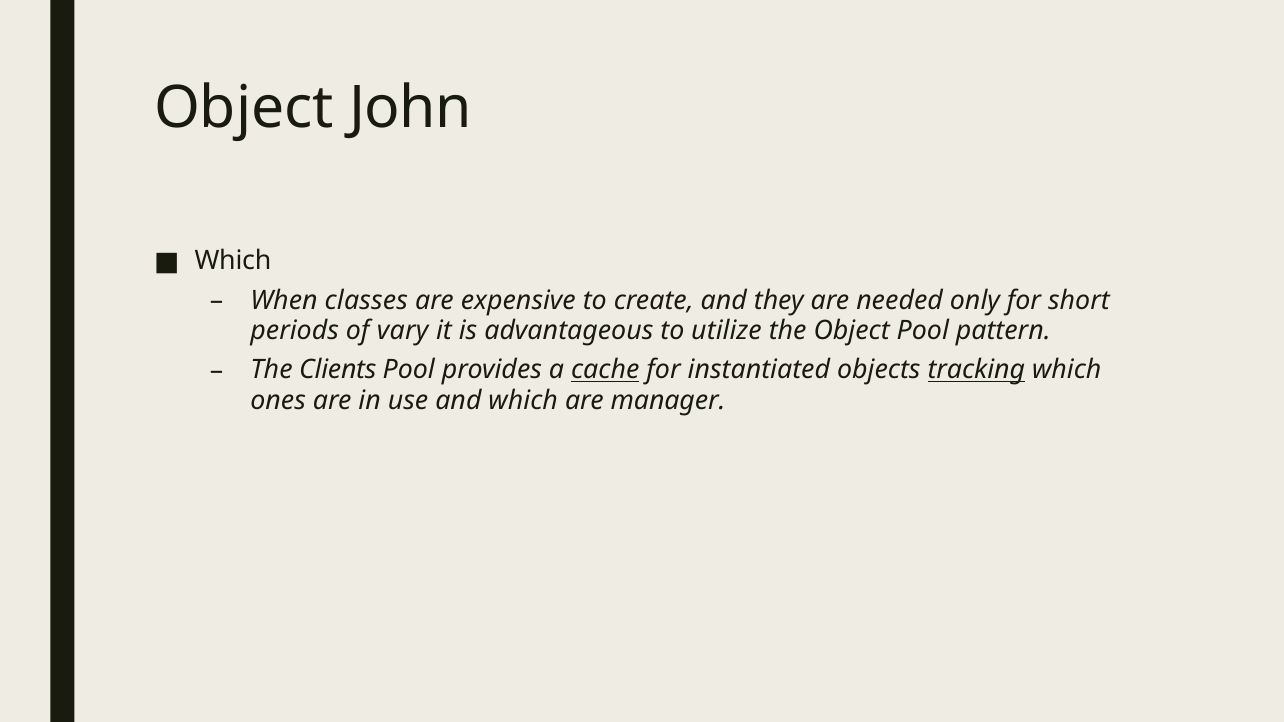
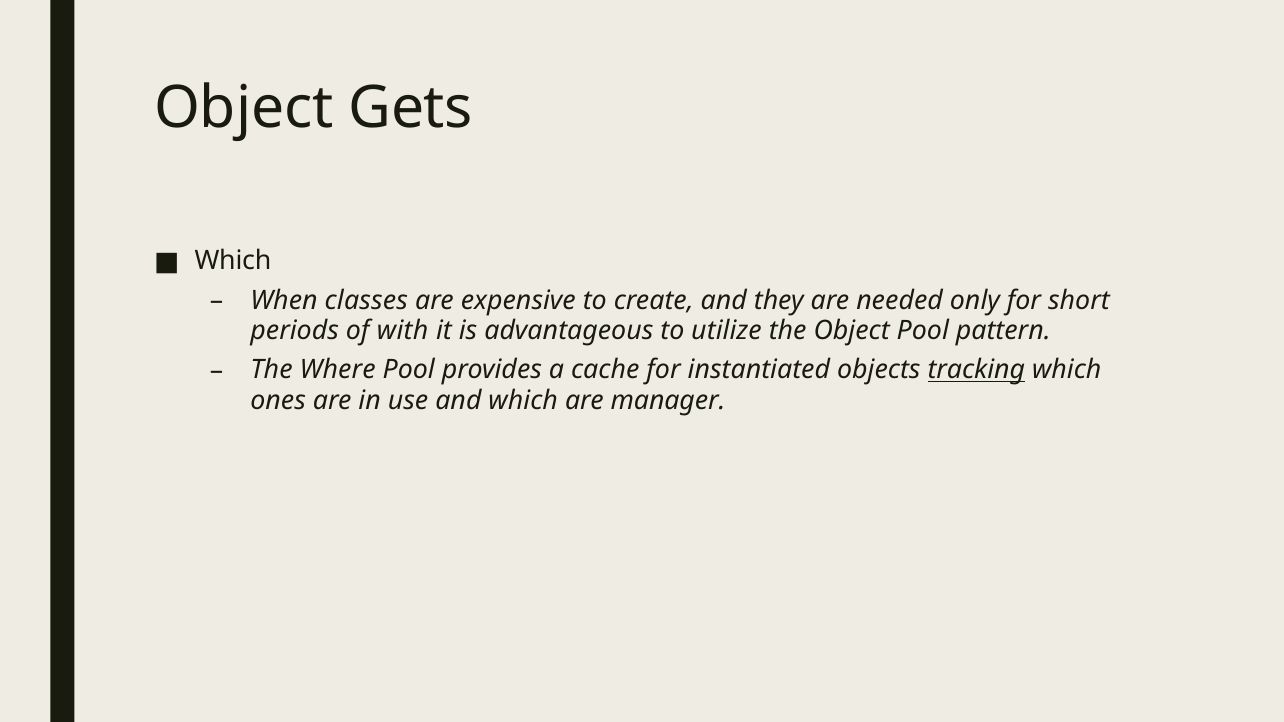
John: John -> Gets
vary: vary -> with
Clients: Clients -> Where
cache underline: present -> none
